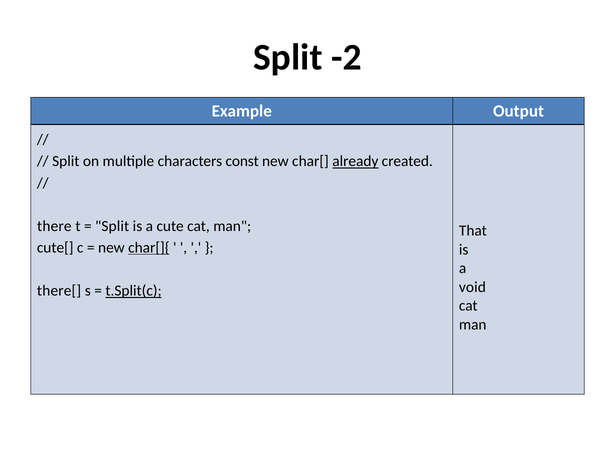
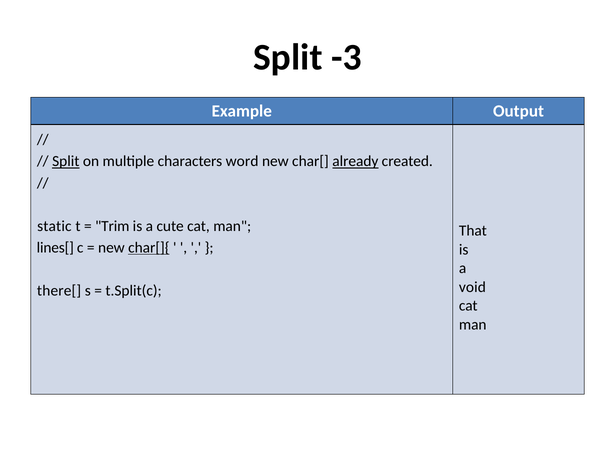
-2: -2 -> -3
Split at (66, 162) underline: none -> present
const: const -> word
there: there -> static
Split at (112, 226): Split -> Trim
cute[: cute[ -> lines[
t.Split(c underline: present -> none
